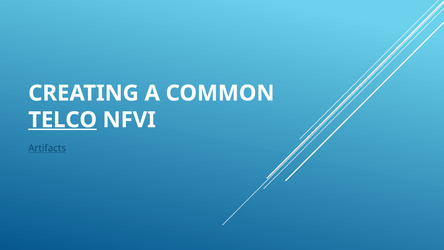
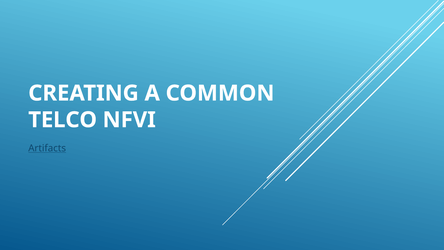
TELCO underline: present -> none
